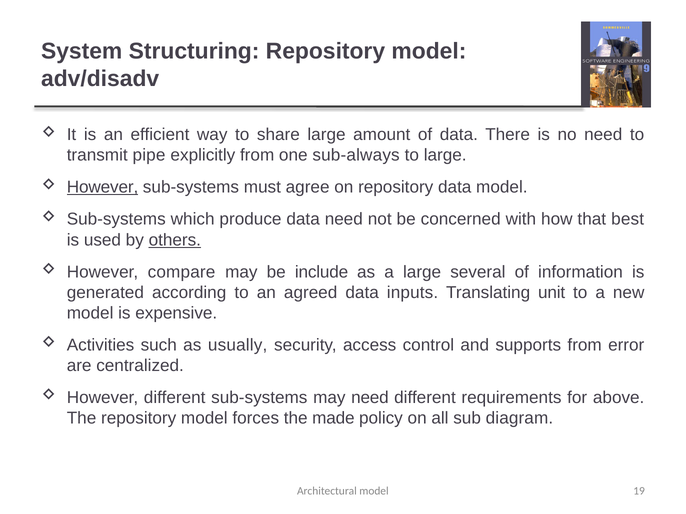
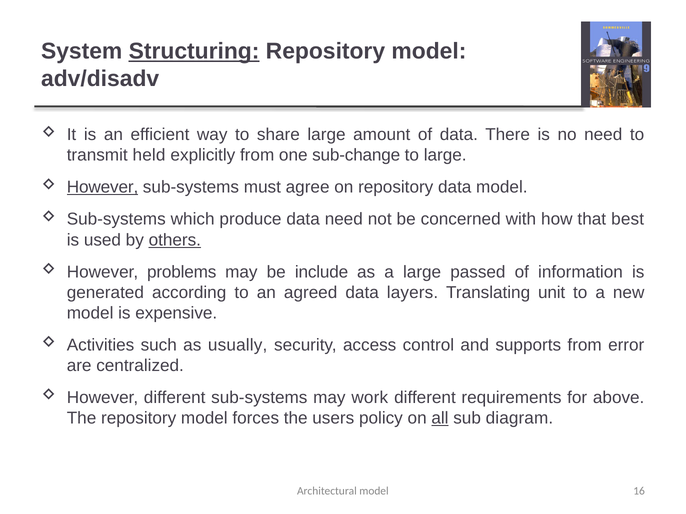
Structuring underline: none -> present
pipe: pipe -> held
sub-always: sub-always -> sub-change
compare: compare -> problems
several: several -> passed
inputs: inputs -> layers
may need: need -> work
made: made -> users
all underline: none -> present
19: 19 -> 16
